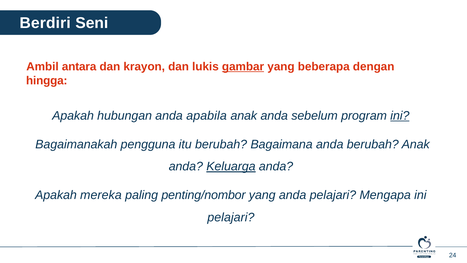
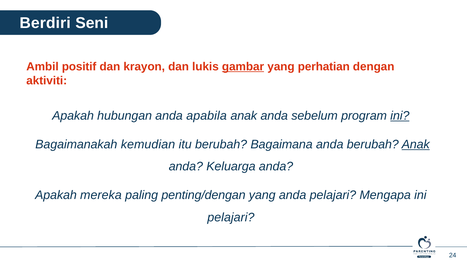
antara: antara -> positif
beberapa: beberapa -> perhatian
hingga: hingga -> aktiviti
pengguna: pengguna -> kemudian
Anak at (416, 144) underline: none -> present
Keluarga underline: present -> none
penting/nombor: penting/nombor -> penting/dengan
